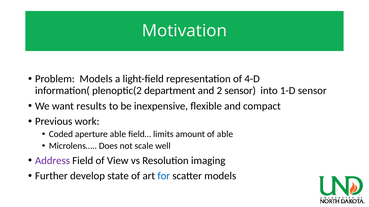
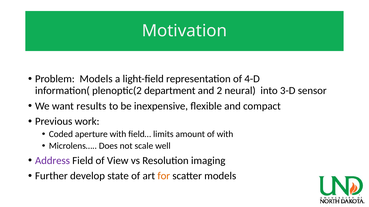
2 sensor: sensor -> neural
1-D: 1-D -> 3-D
aperture able: able -> with
of able: able -> with
for colour: blue -> orange
